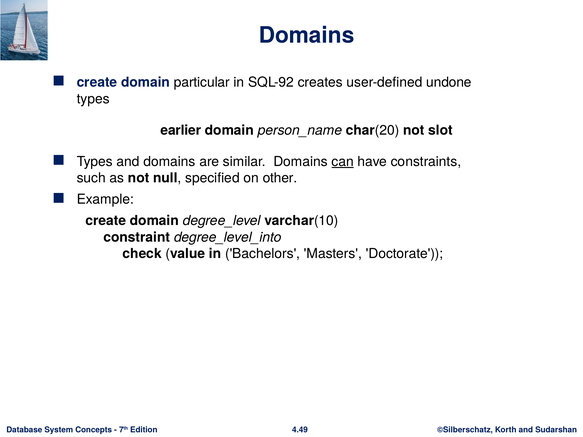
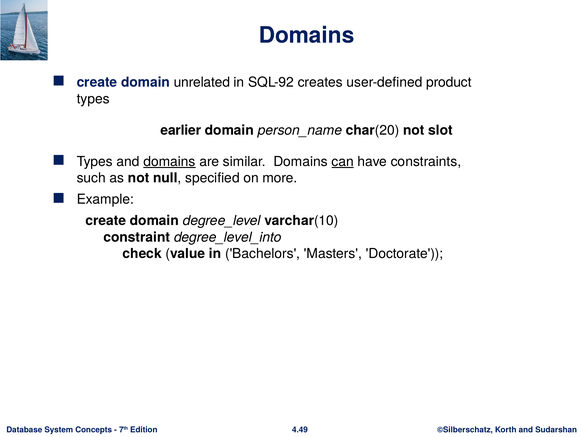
particular: particular -> unrelated
undone: undone -> product
domains at (170, 162) underline: none -> present
other: other -> more
